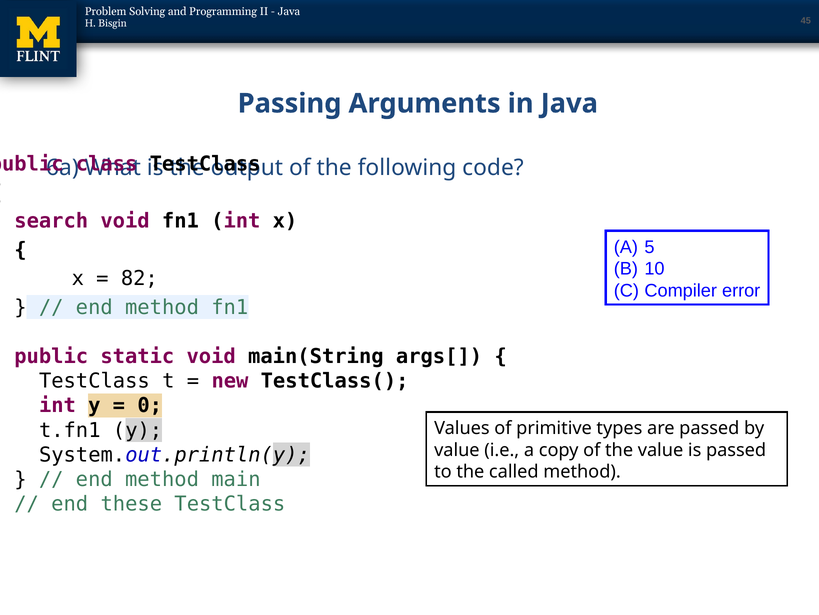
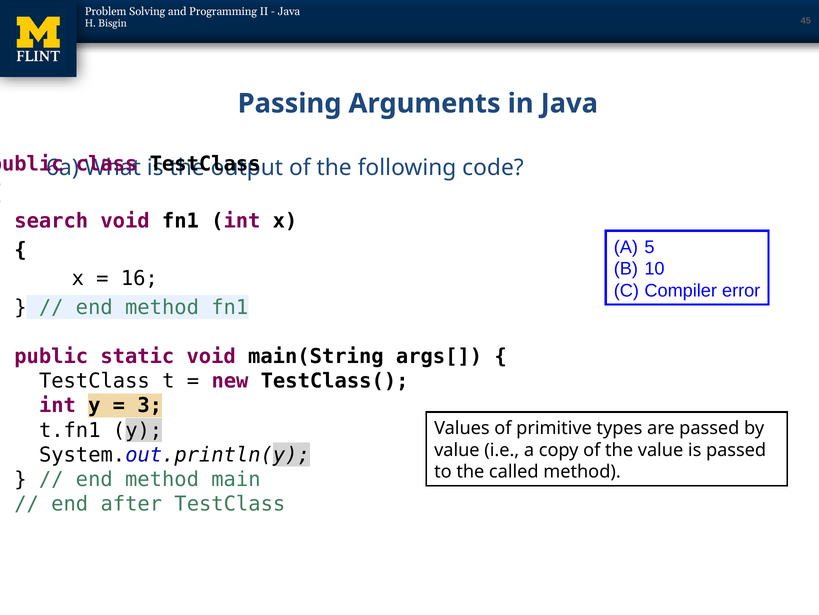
82: 82 -> 16
0: 0 -> 3
these: these -> after
